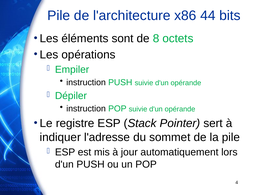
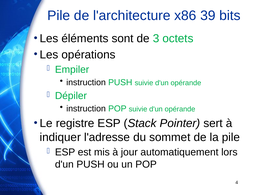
44: 44 -> 39
8: 8 -> 3
